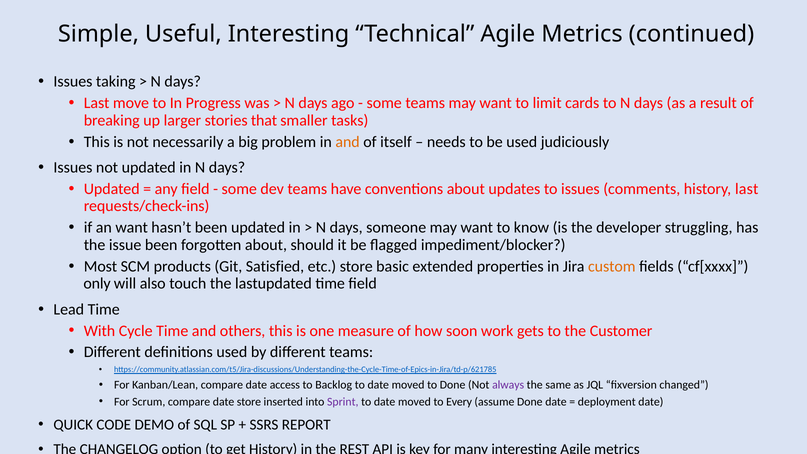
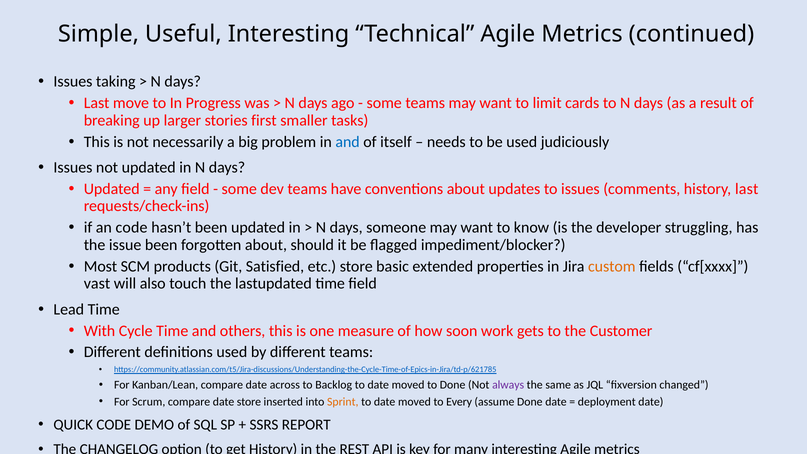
that: that -> first
and at (348, 142) colour: orange -> blue
an want: want -> code
only: only -> vast
access: access -> across
Sprint colour: purple -> orange
